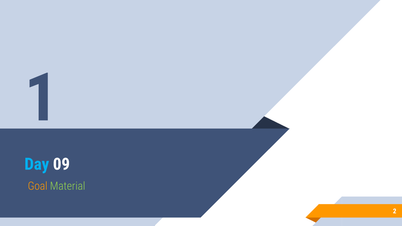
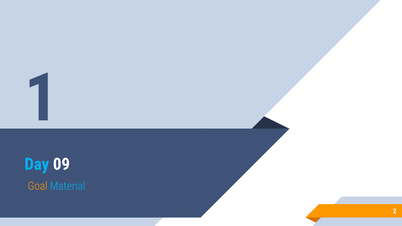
Material colour: light green -> light blue
